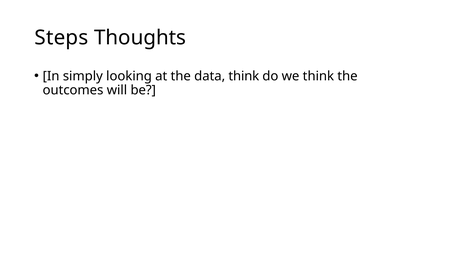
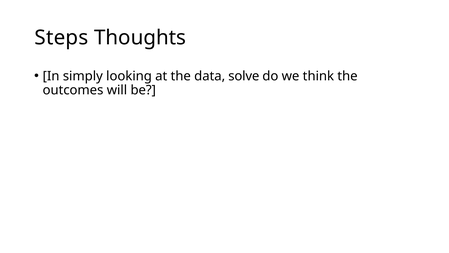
data think: think -> solve
